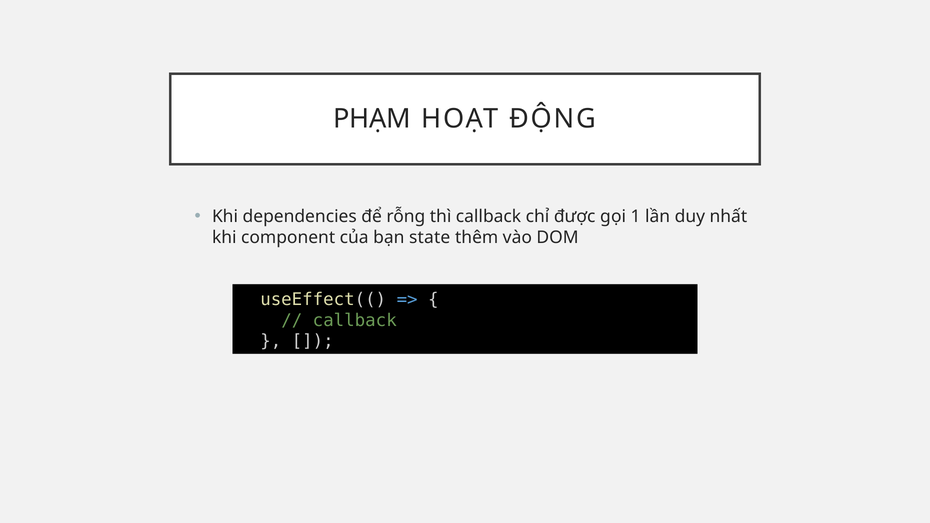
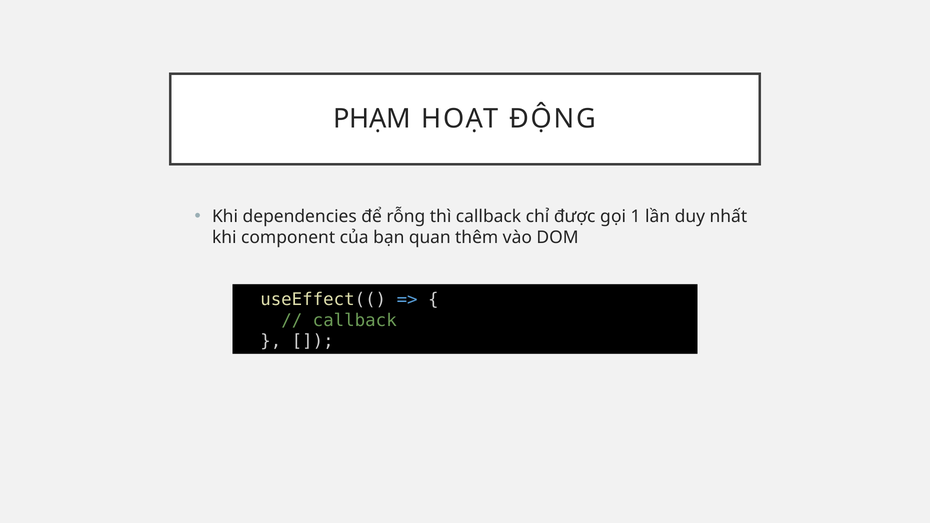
state: state -> quan
